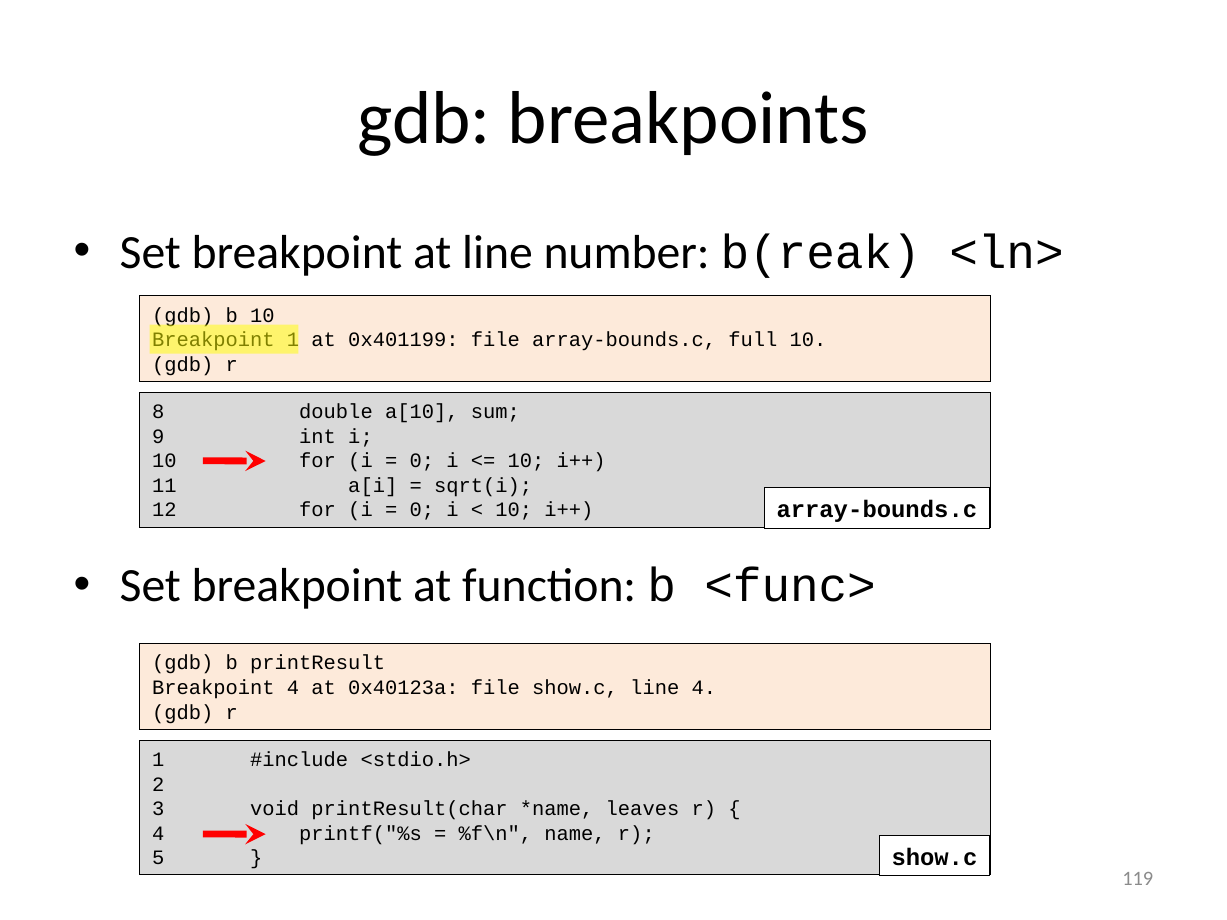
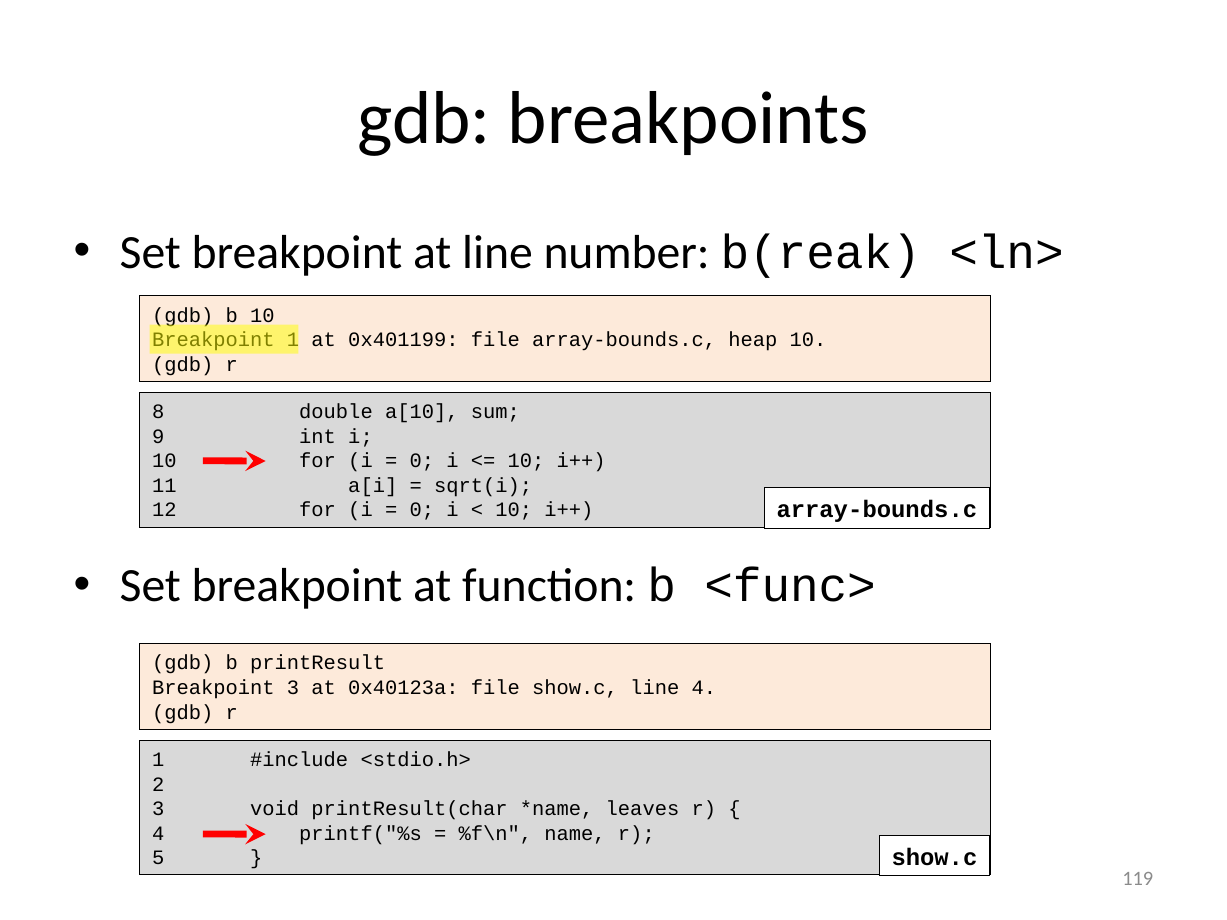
full: full -> heap
Breakpoint 4: 4 -> 3
